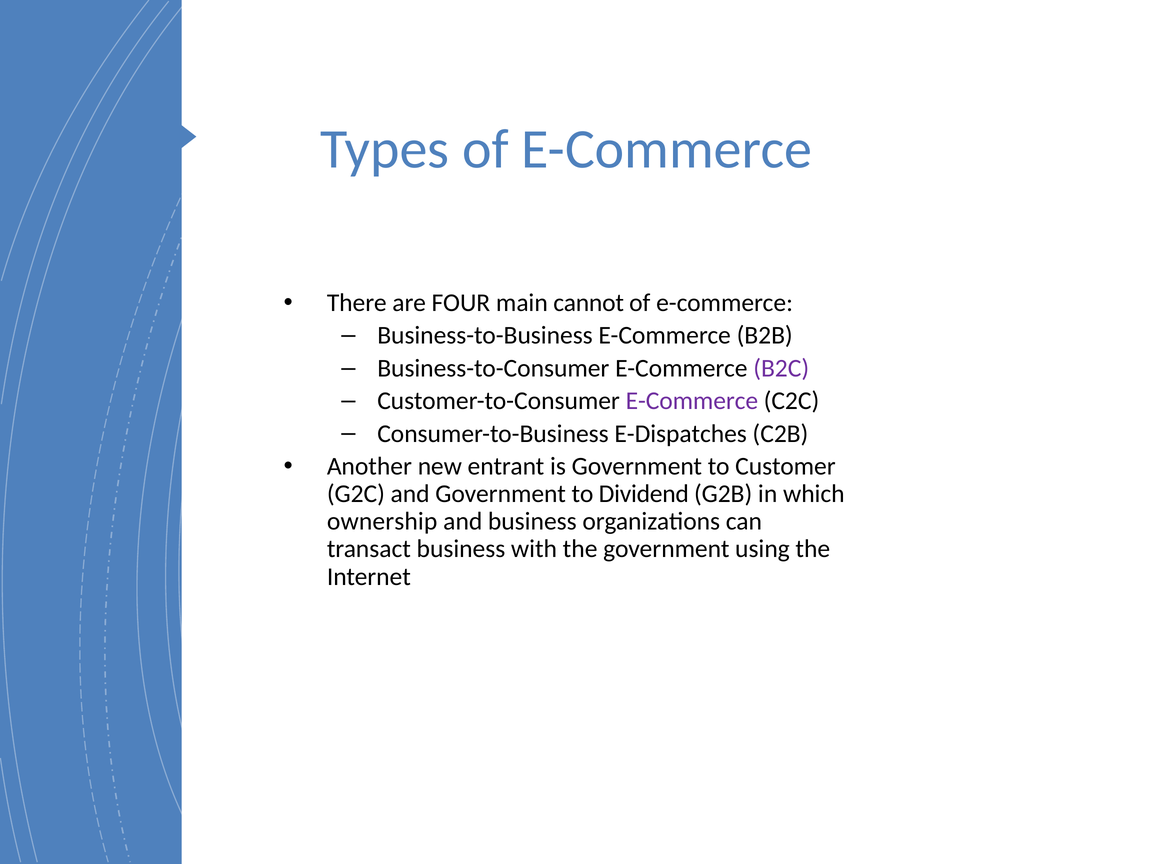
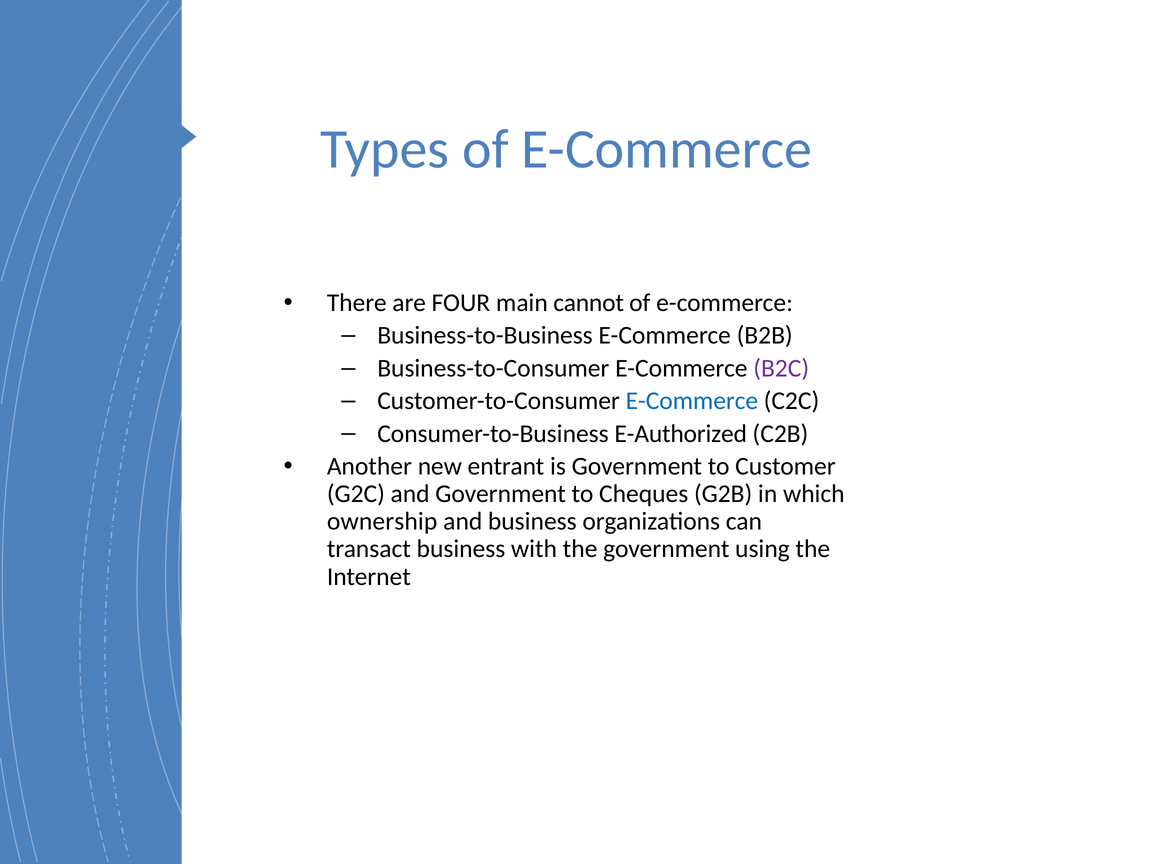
E-Commerce at (692, 401) colour: purple -> blue
E-Dispatches: E-Dispatches -> E-Authorized
Dividend: Dividend -> Cheques
